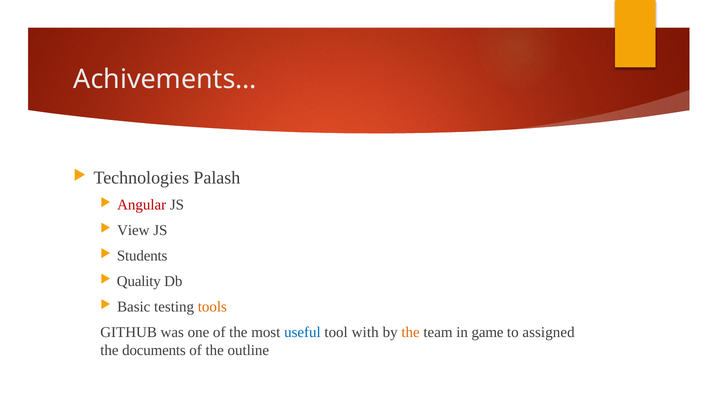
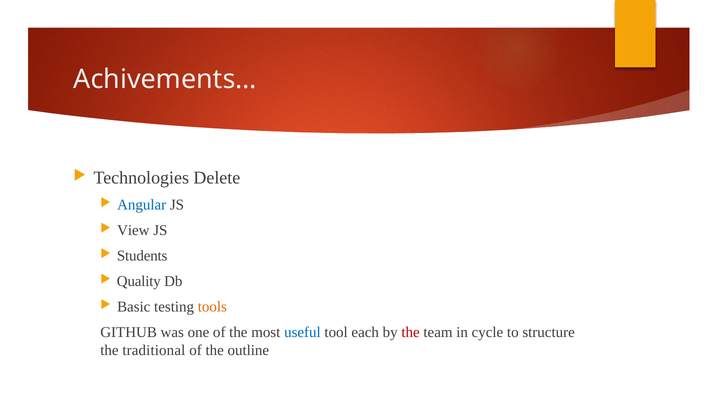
Palash: Palash -> Delete
Angular colour: red -> blue
with: with -> each
the at (411, 332) colour: orange -> red
game: game -> cycle
assigned: assigned -> structure
documents: documents -> traditional
